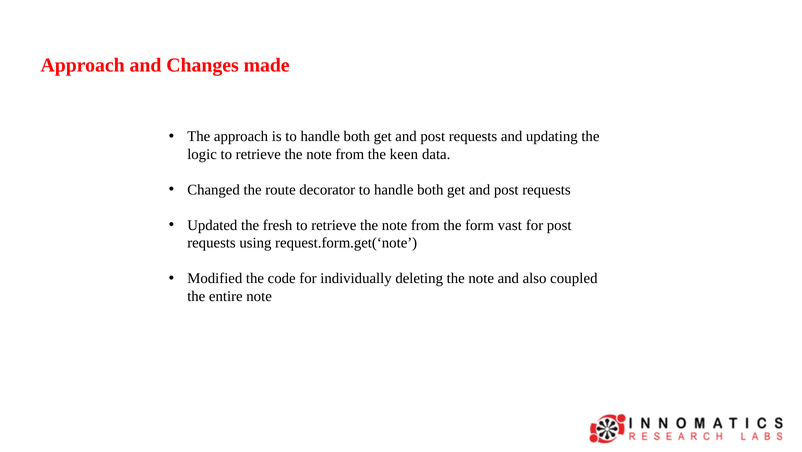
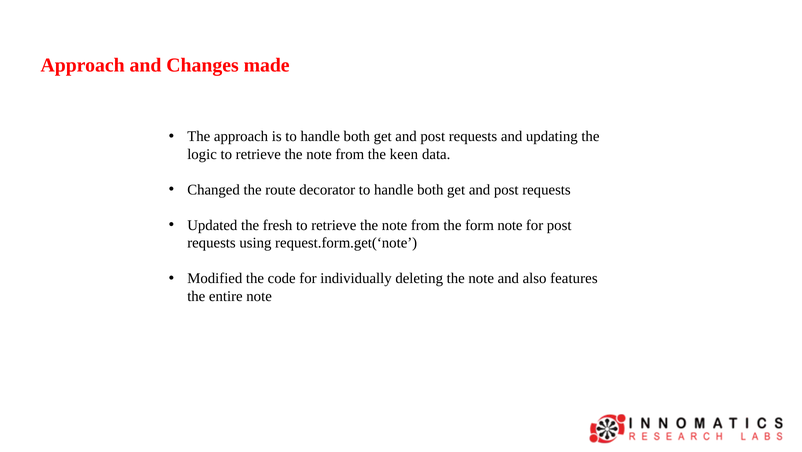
form vast: vast -> note
coupled: coupled -> features
